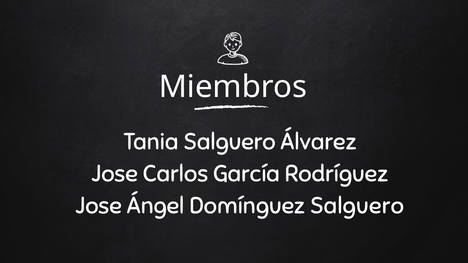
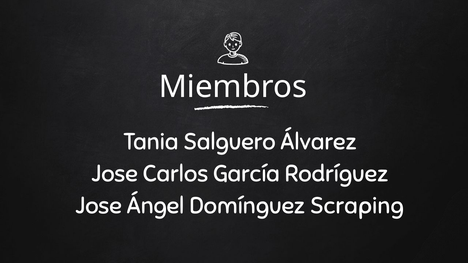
Domínguez Salguero: Salguero -> Scraping
